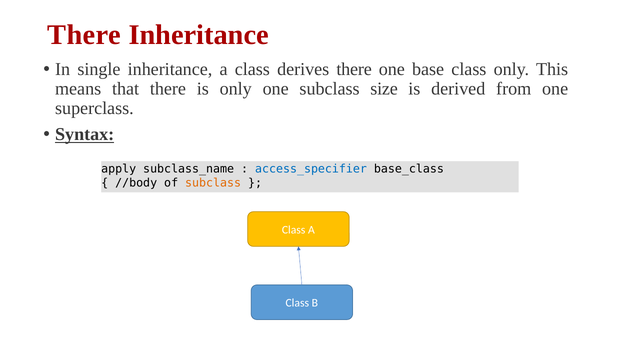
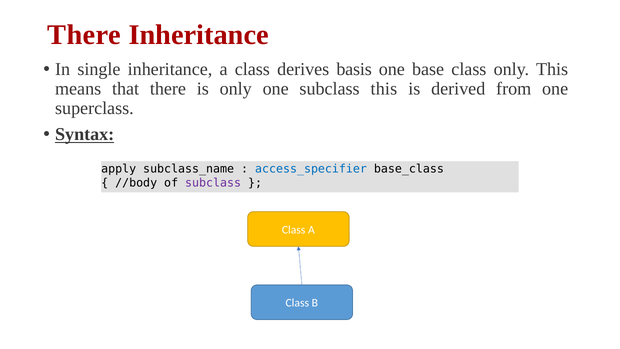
derives there: there -> basis
subclass size: size -> this
subclass at (213, 183) colour: orange -> purple
